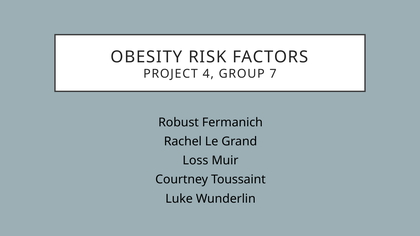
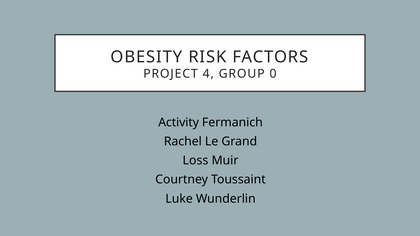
7: 7 -> 0
Robust: Robust -> Activity
